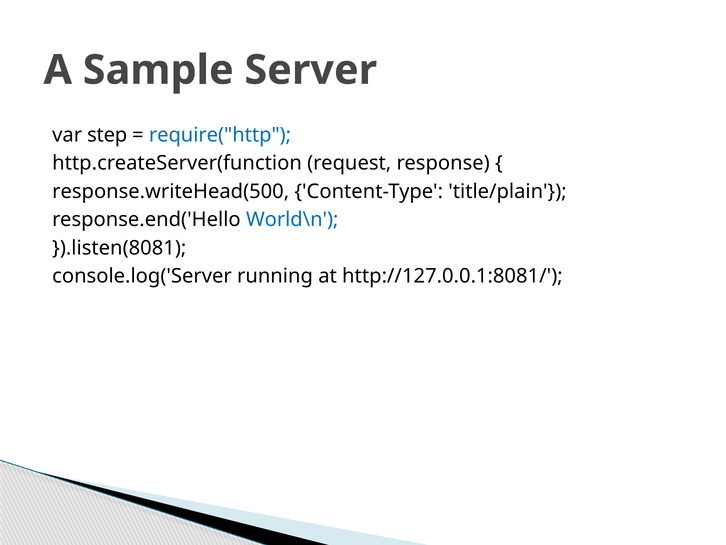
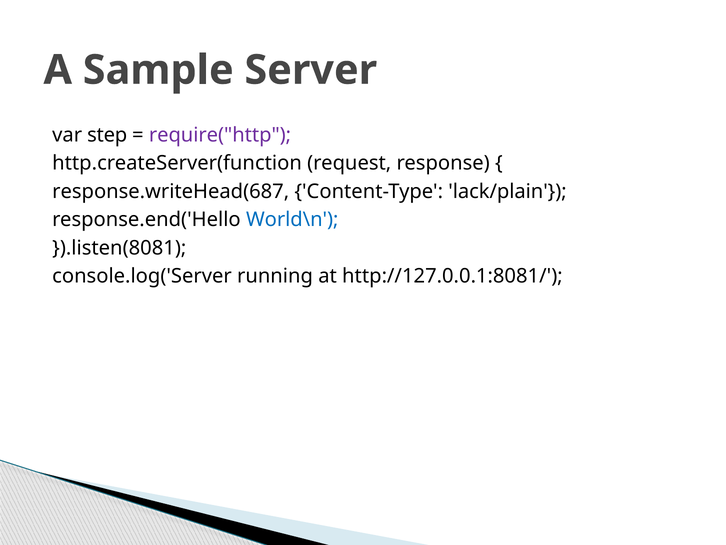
require("http colour: blue -> purple
response.writeHead(500: response.writeHead(500 -> response.writeHead(687
title/plain: title/plain -> lack/plain
